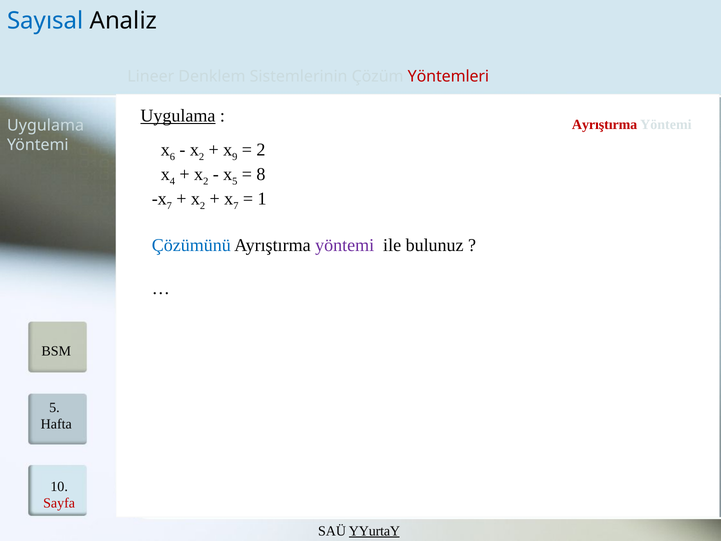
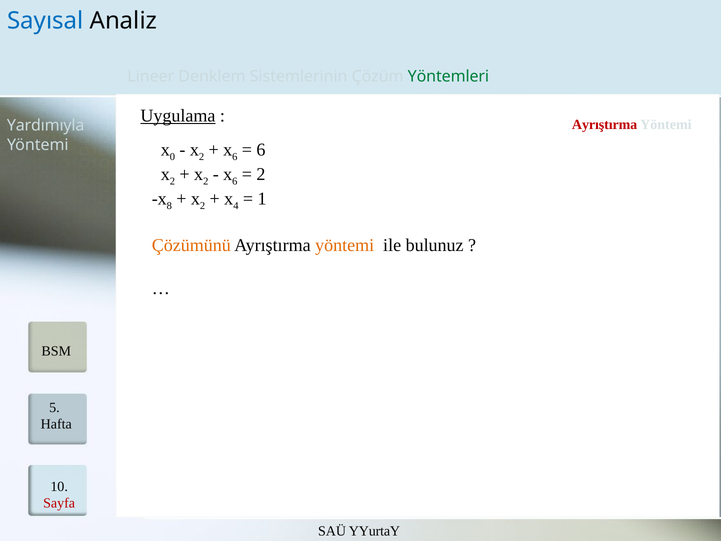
Yöntemleri colour: red -> green
Uygulama at (46, 126): Uygulama -> Yardımıyla
6: 6 -> 0
9 at (235, 157): 9 -> 6
2 at (261, 150): 2 -> 6
4 at (172, 181): 4 -> 2
5 at (235, 181): 5 -> 6
8 at (261, 174): 8 -> 2
7 at (169, 206): 7 -> 8
7 at (236, 206): 7 -> 4
Çözümünü colour: blue -> orange
yöntemi at (345, 245) colour: purple -> orange
YYurtaY underline: present -> none
